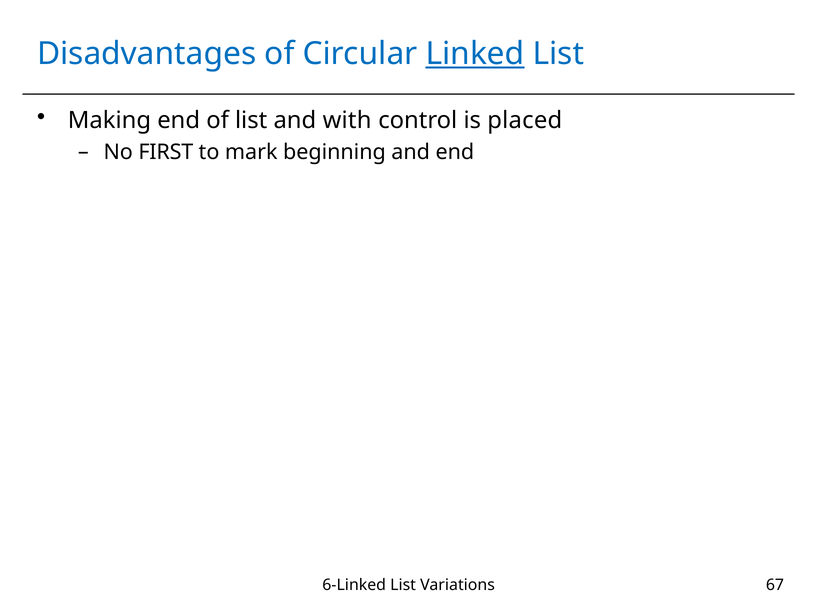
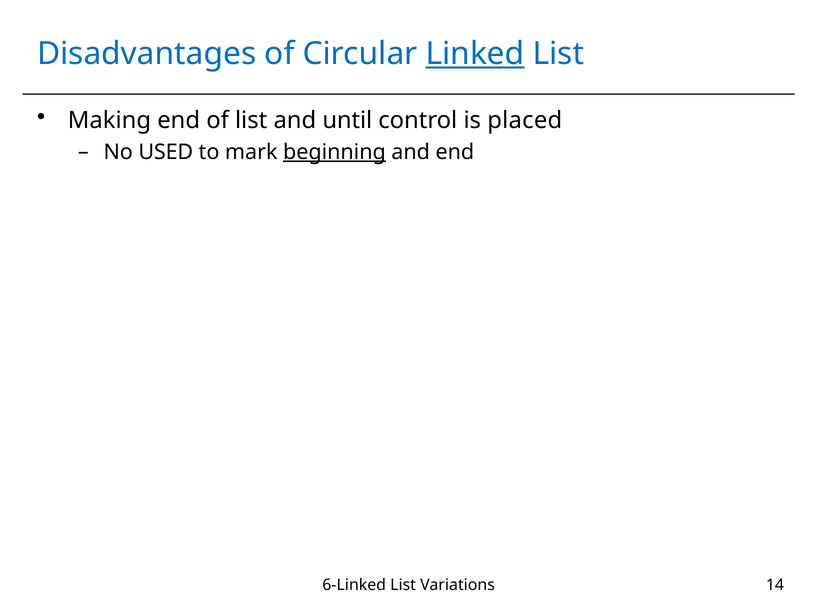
with: with -> until
FIRST: FIRST -> USED
beginning underline: none -> present
67: 67 -> 14
